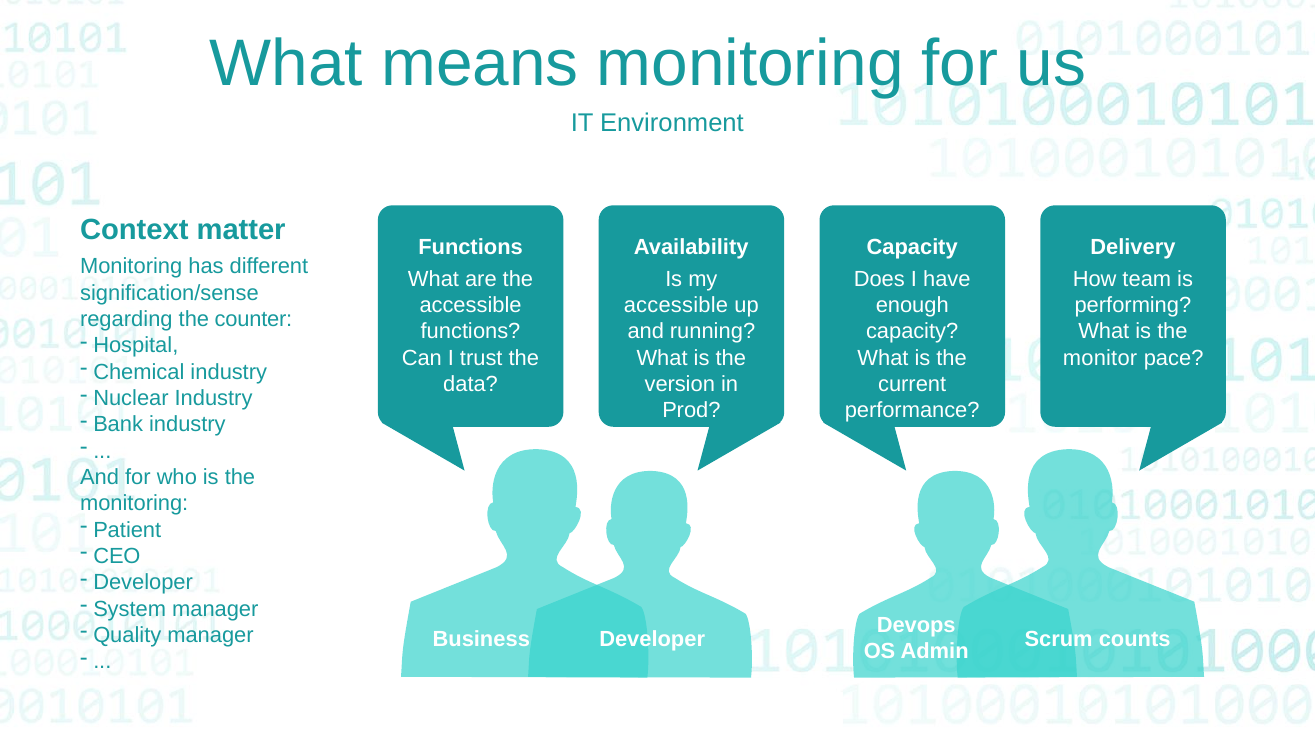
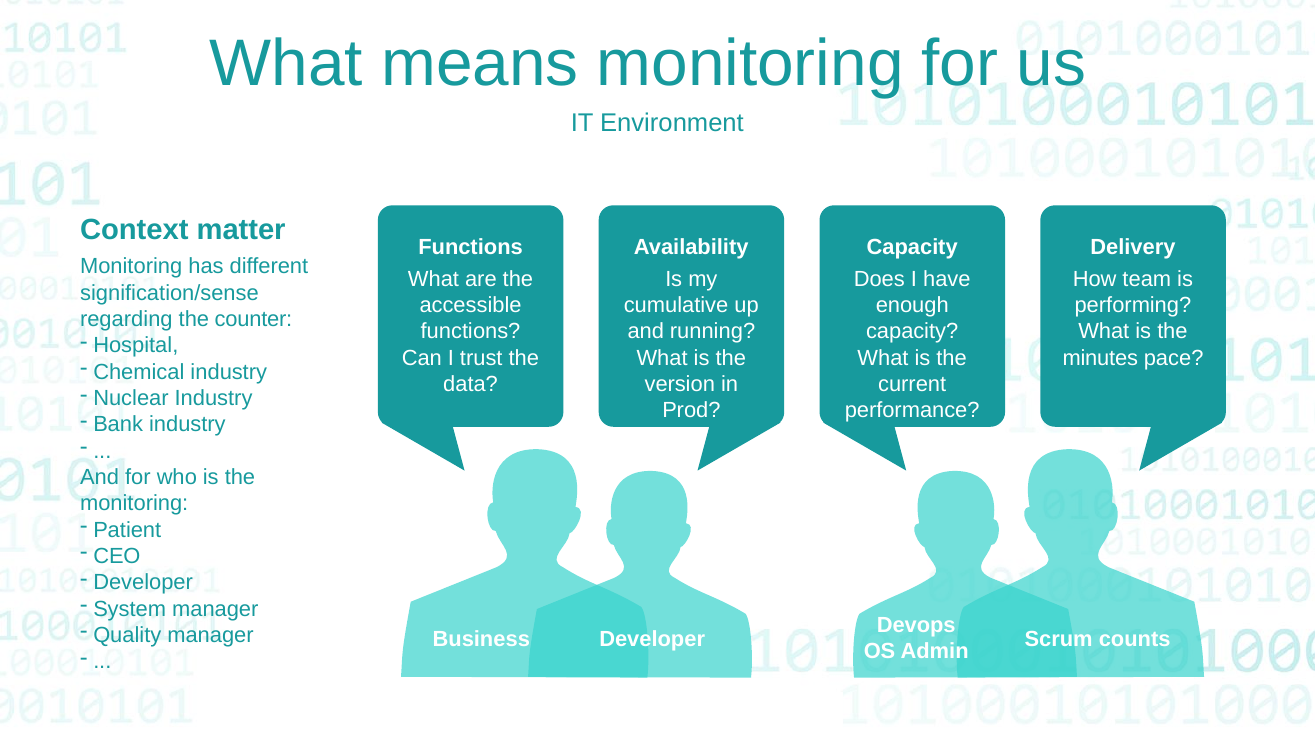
accessible at (676, 305): accessible -> cumulative
monitor: monitor -> minutes
